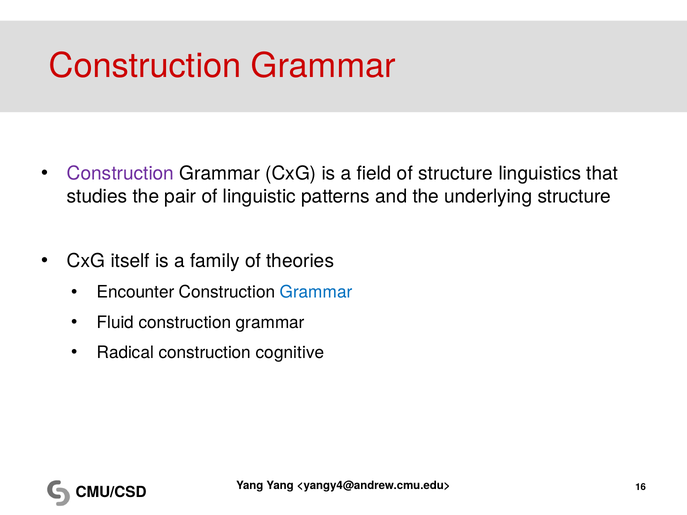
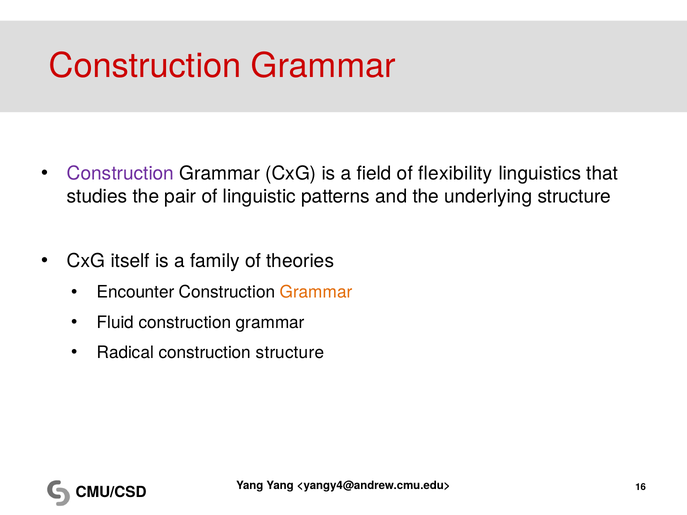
of structure: structure -> flexibility
Grammar at (316, 292) colour: blue -> orange
construction cognitive: cognitive -> structure
